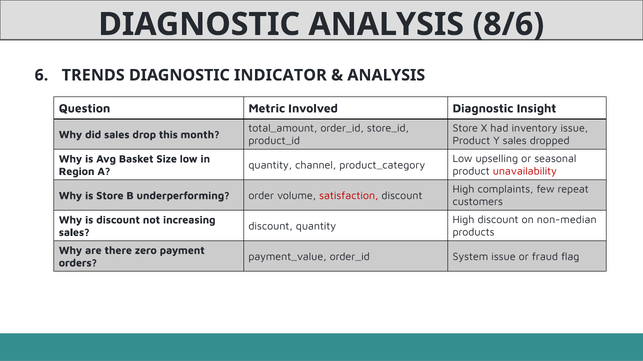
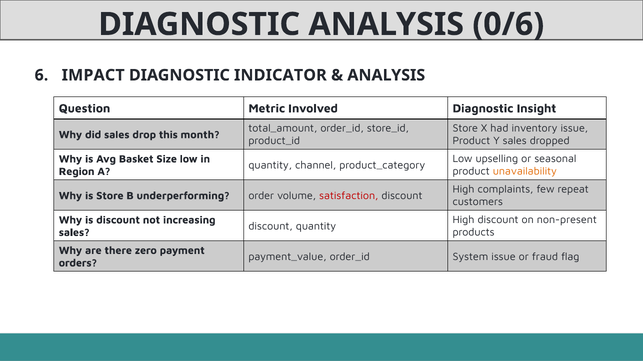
8/6: 8/6 -> 0/6
TRENDS: TRENDS -> IMPACT
unavailability colour: red -> orange
non-median: non-median -> non-present
